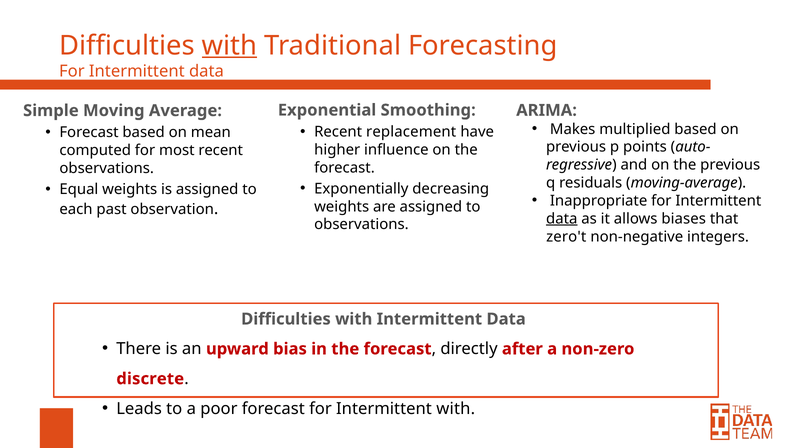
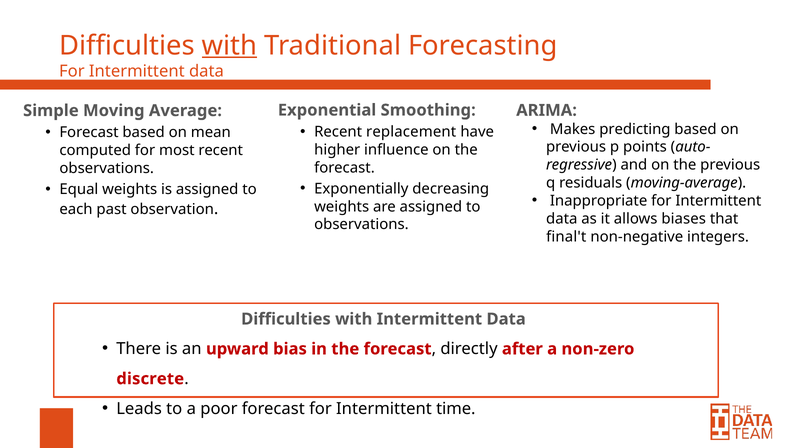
multiplied: multiplied -> predicting
data at (562, 219) underline: present -> none
zero't: zero't -> final't
Intermittent with: with -> time
